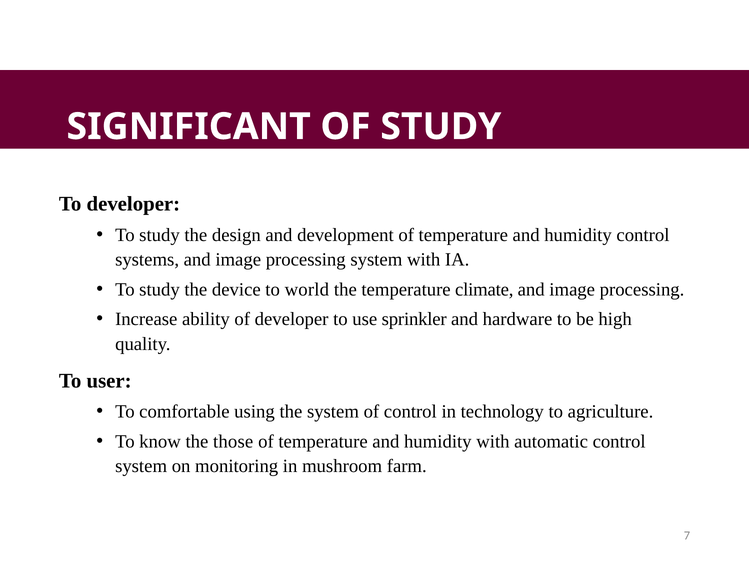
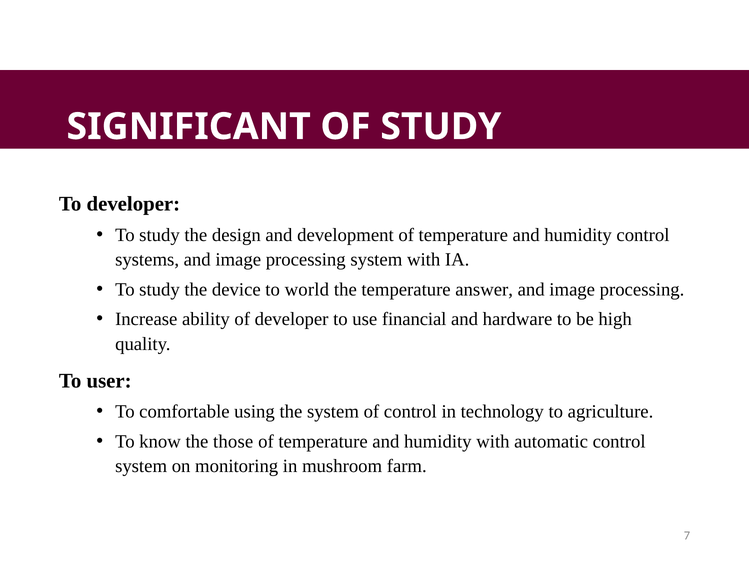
climate: climate -> answer
sprinkler: sprinkler -> financial
